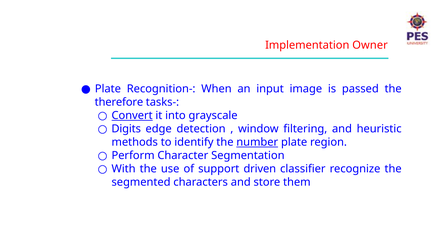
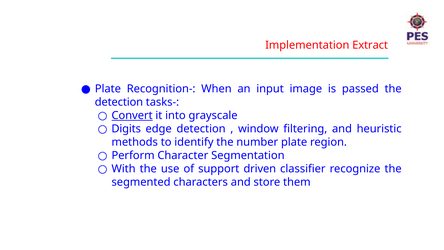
Owner: Owner -> Extract
therefore at (119, 102): therefore -> detection
number underline: present -> none
